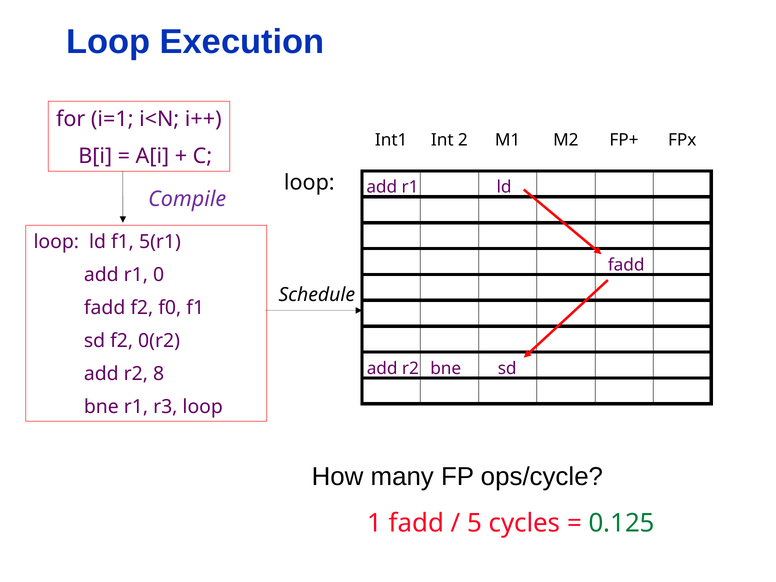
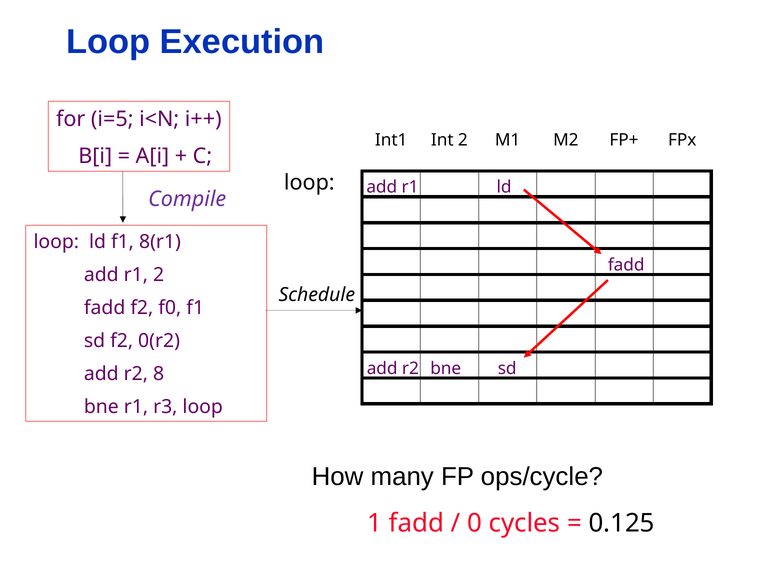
i=1: i=1 -> i=5
5(r1: 5(r1 -> 8(r1
r1 0: 0 -> 2
5: 5 -> 0
0.125 colour: green -> black
